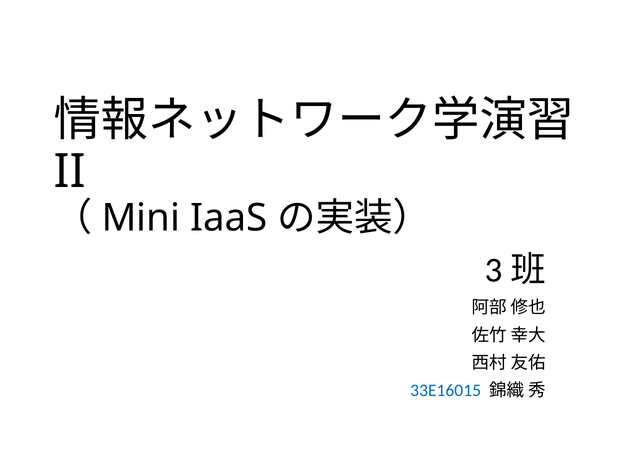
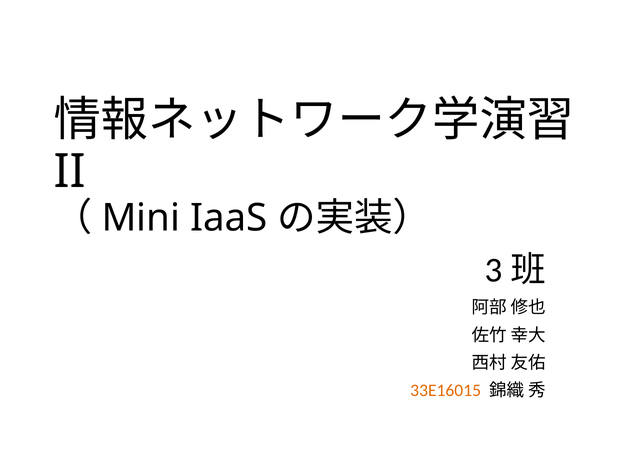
33E16015 colour: blue -> orange
